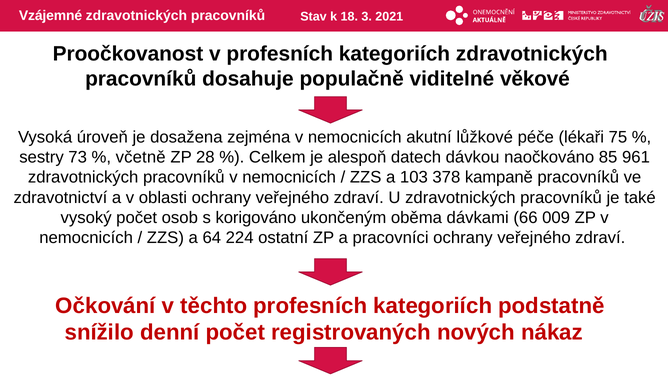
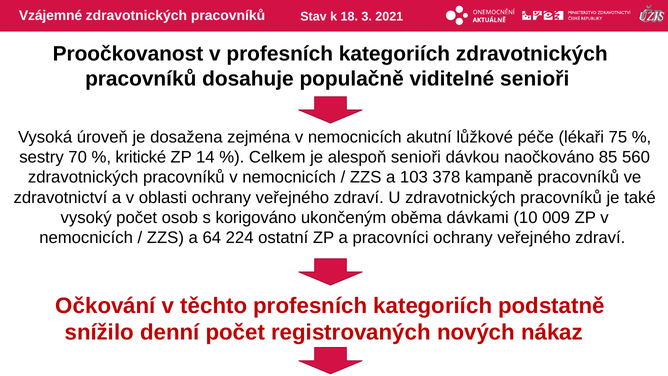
viditelné věkové: věkové -> senioři
73: 73 -> 70
včetně: včetně -> kritické
28: 28 -> 14
alespoň datech: datech -> senioři
961: 961 -> 560
66: 66 -> 10
